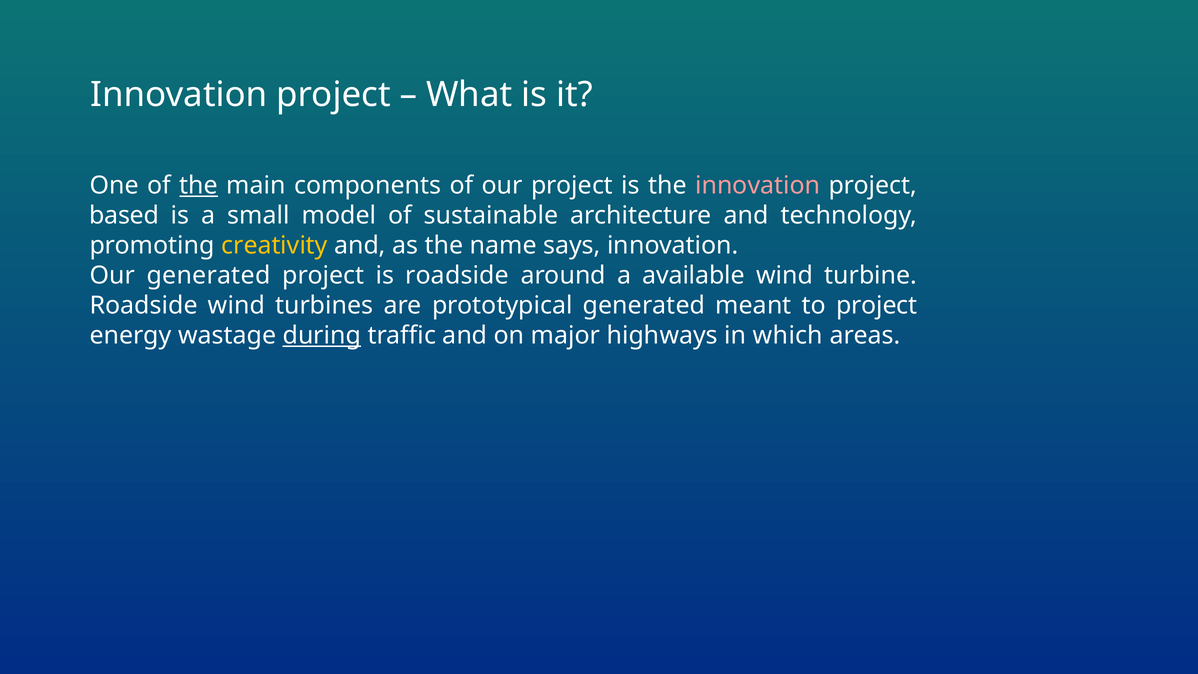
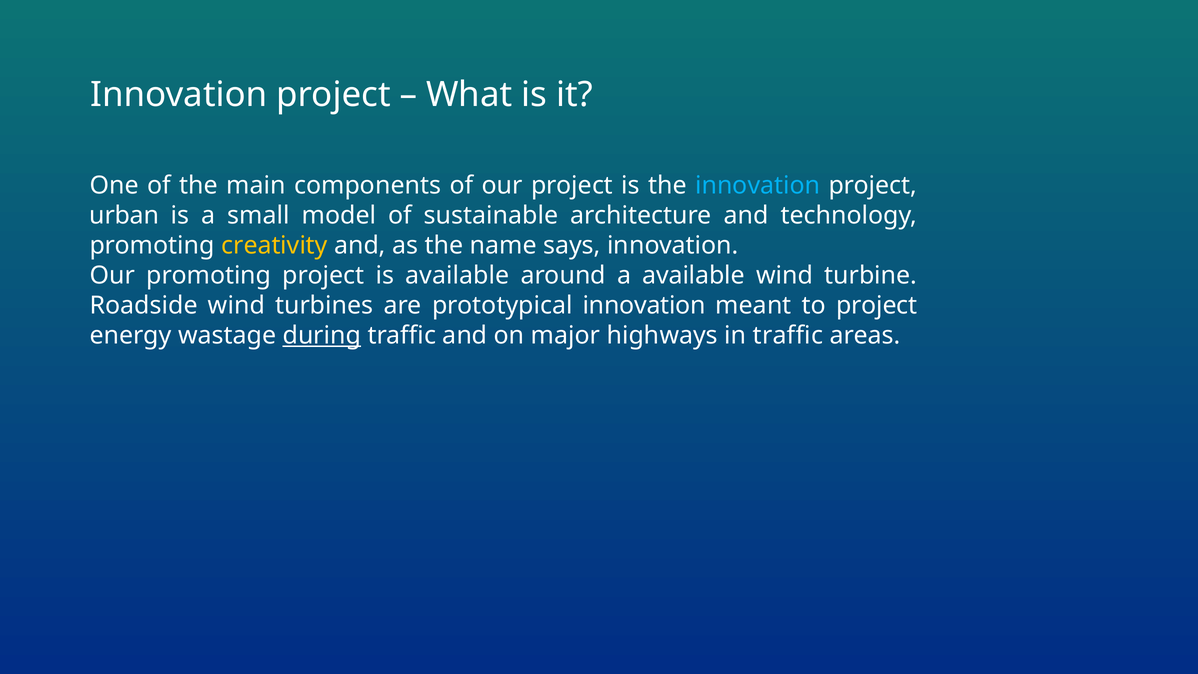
the at (199, 186) underline: present -> none
innovation at (758, 186) colour: pink -> light blue
based: based -> urban
Our generated: generated -> promoting
is roadside: roadside -> available
prototypical generated: generated -> innovation
in which: which -> traffic
